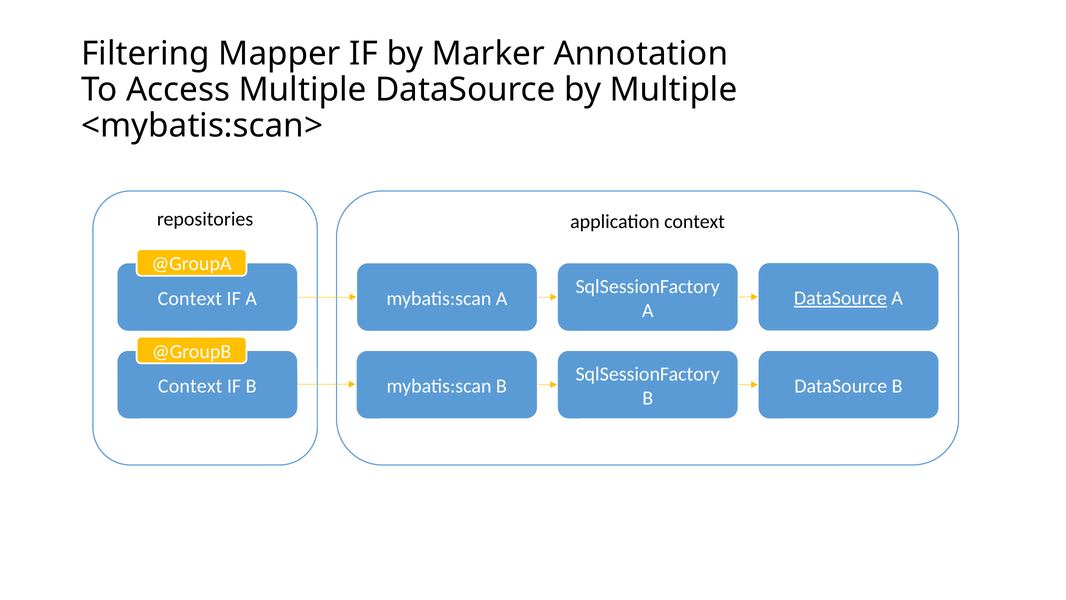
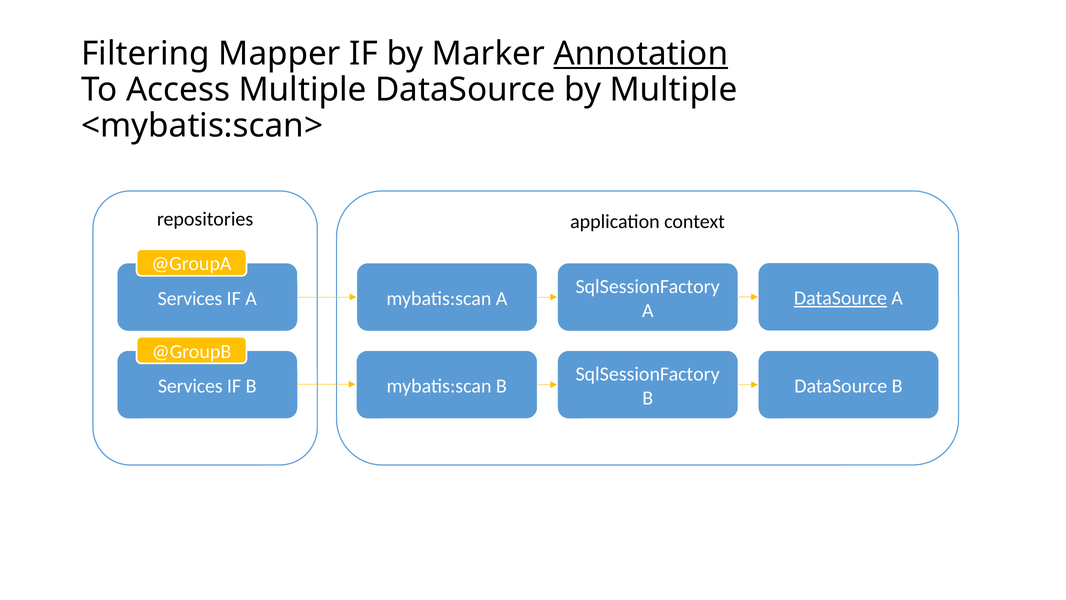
Annotation underline: none -> present
Context at (190, 298): Context -> Services
Context at (190, 386): Context -> Services
